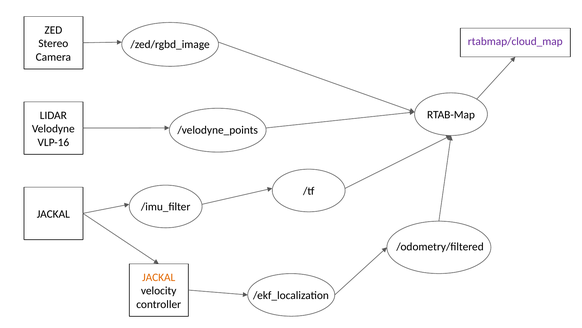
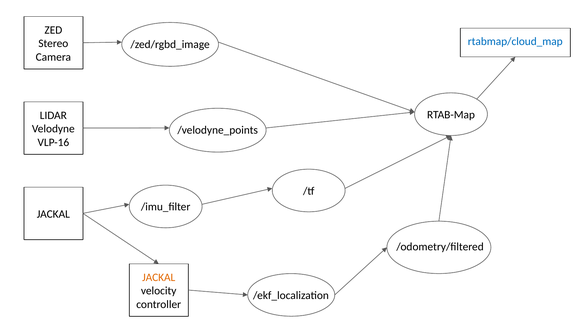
rtabmap/cloud_map colour: purple -> blue
